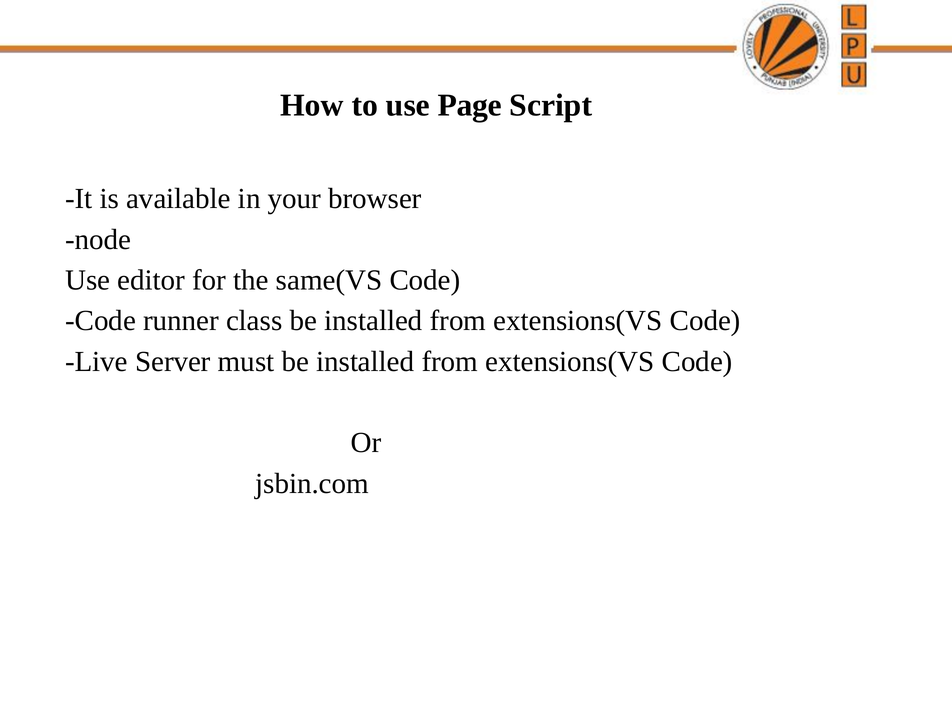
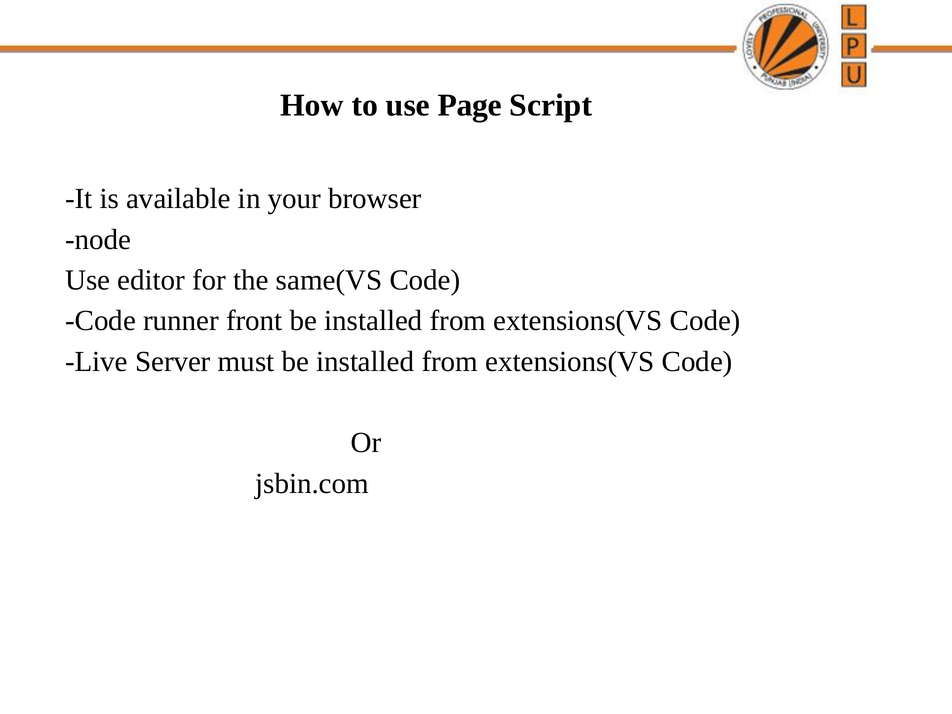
class: class -> front
